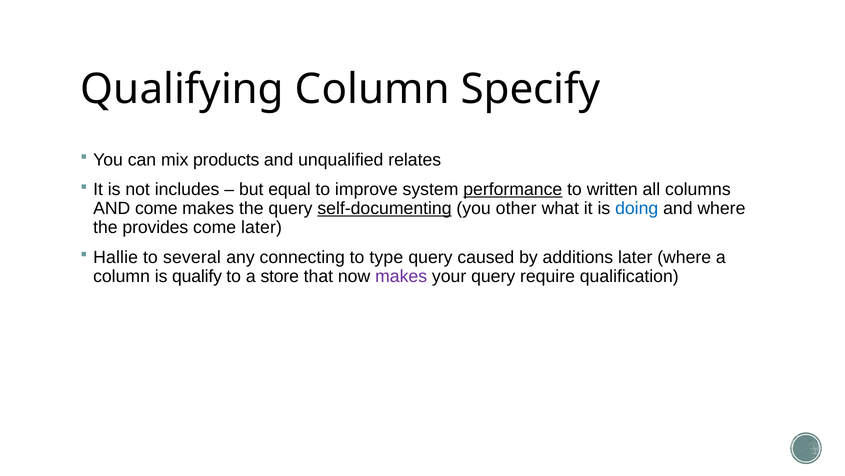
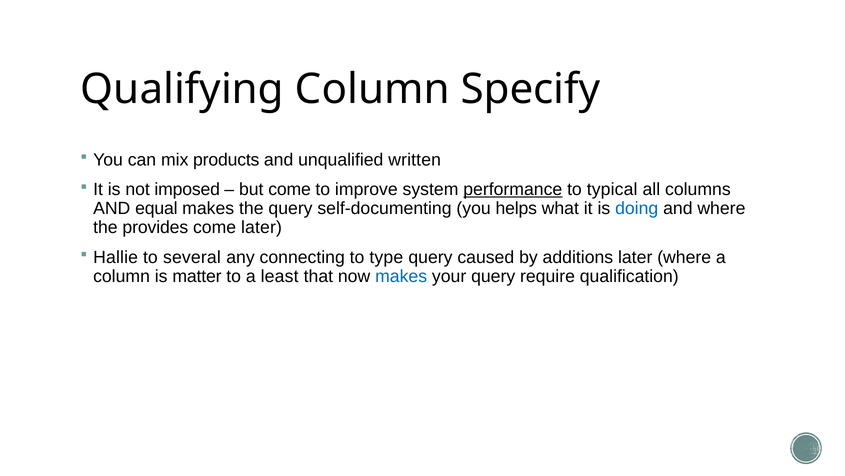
relates: relates -> written
includes: includes -> imposed
but equal: equal -> come
written: written -> typical
AND come: come -> equal
self-documenting underline: present -> none
other: other -> helps
qualify: qualify -> matter
store: store -> least
makes at (401, 276) colour: purple -> blue
